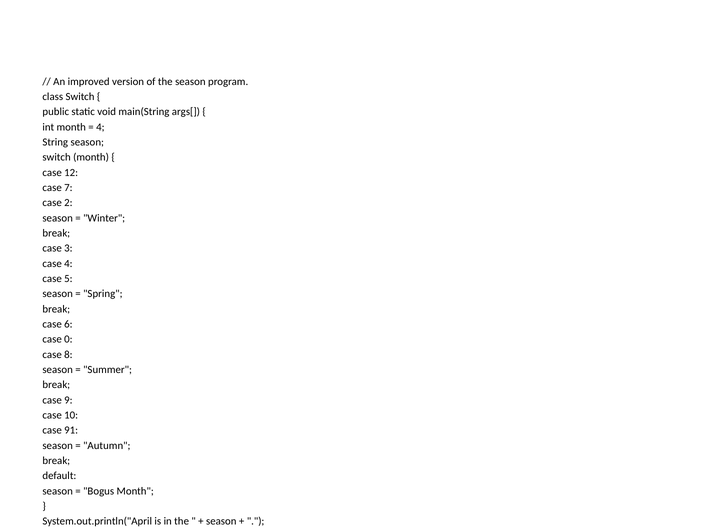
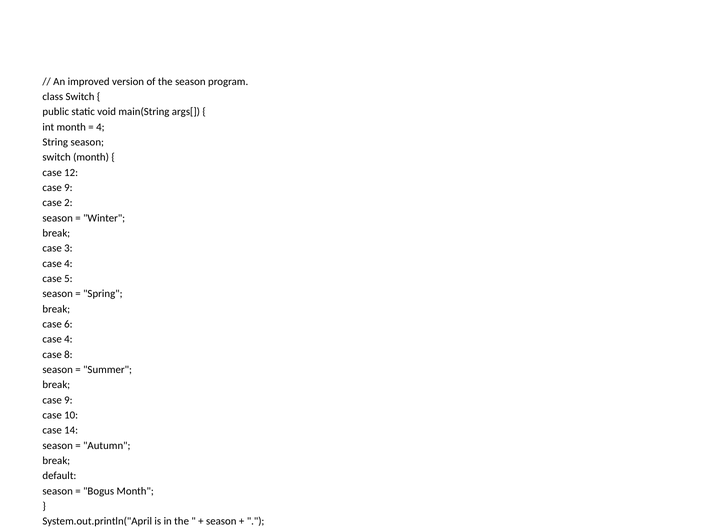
7 at (68, 188): 7 -> 9
0 at (68, 339): 0 -> 4
91: 91 -> 14
